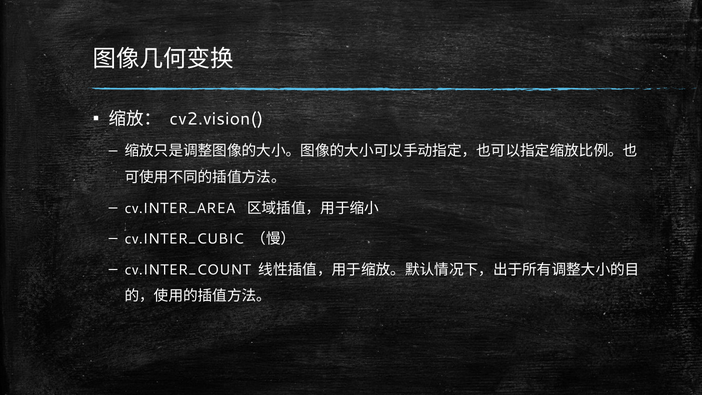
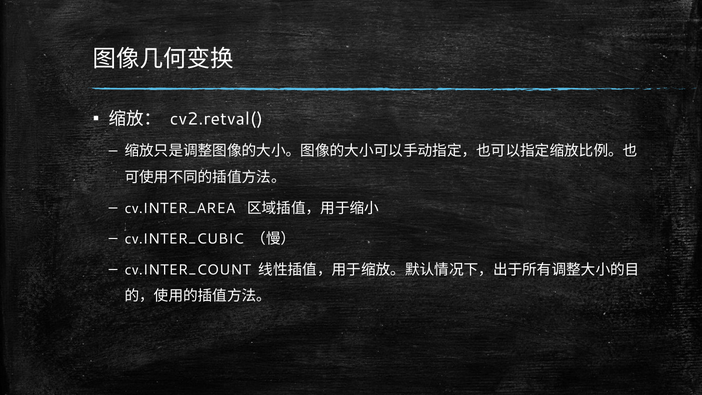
cv2.vision(: cv2.vision( -> cv2.retval(
